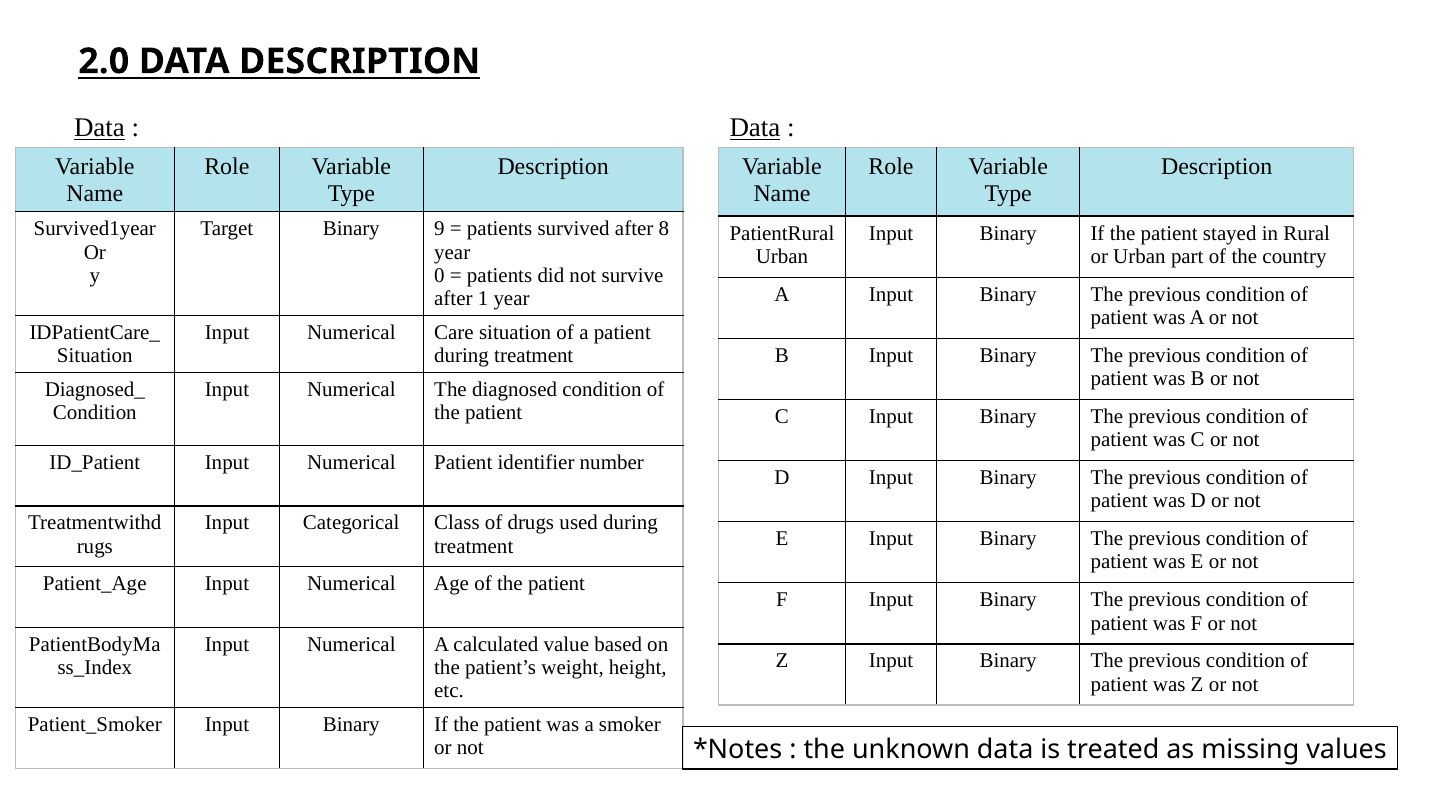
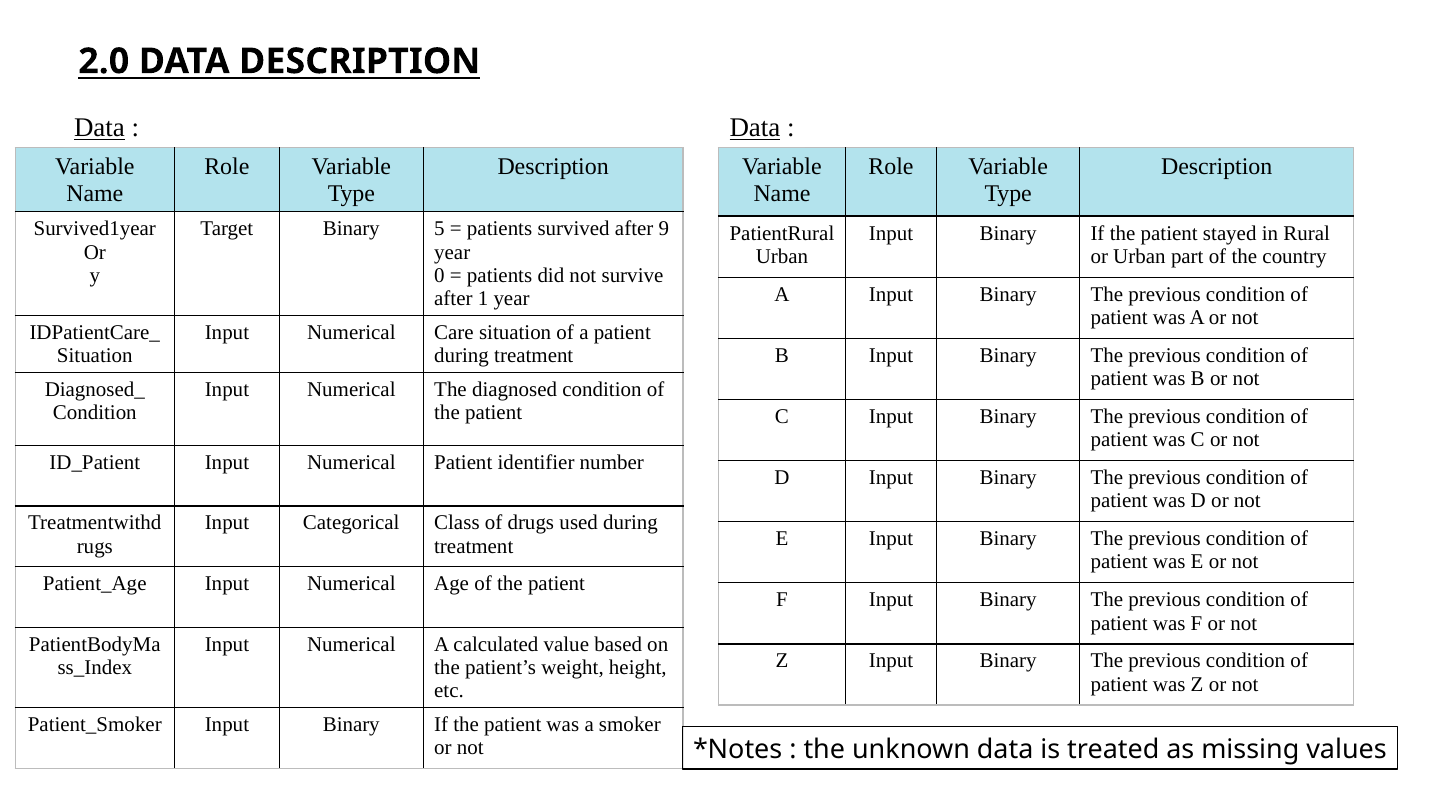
9: 9 -> 5
8: 8 -> 9
